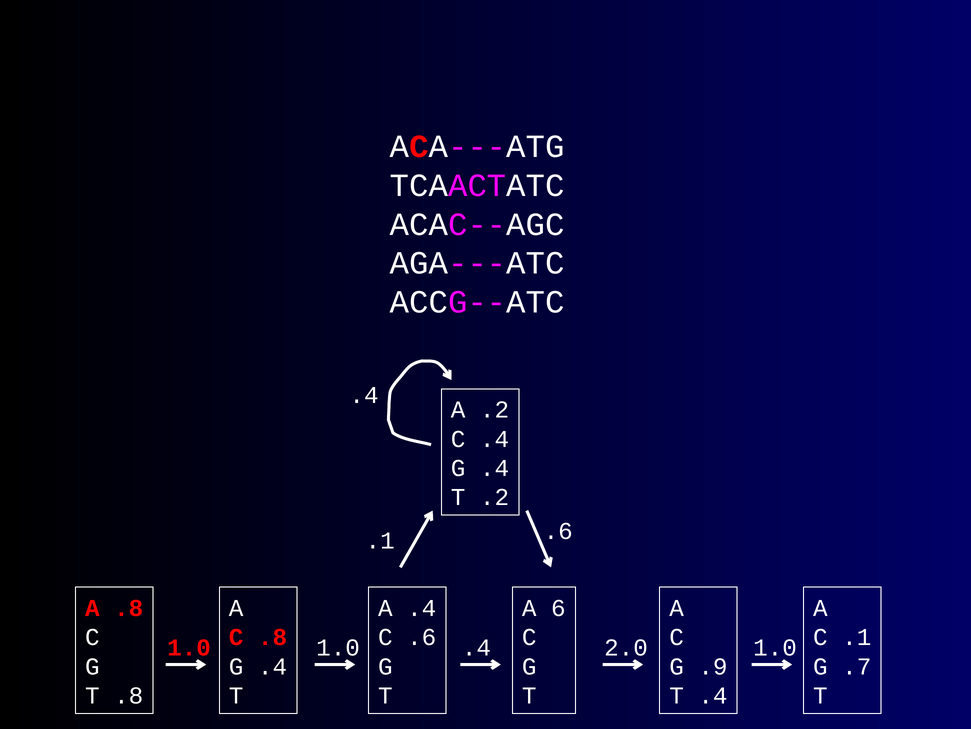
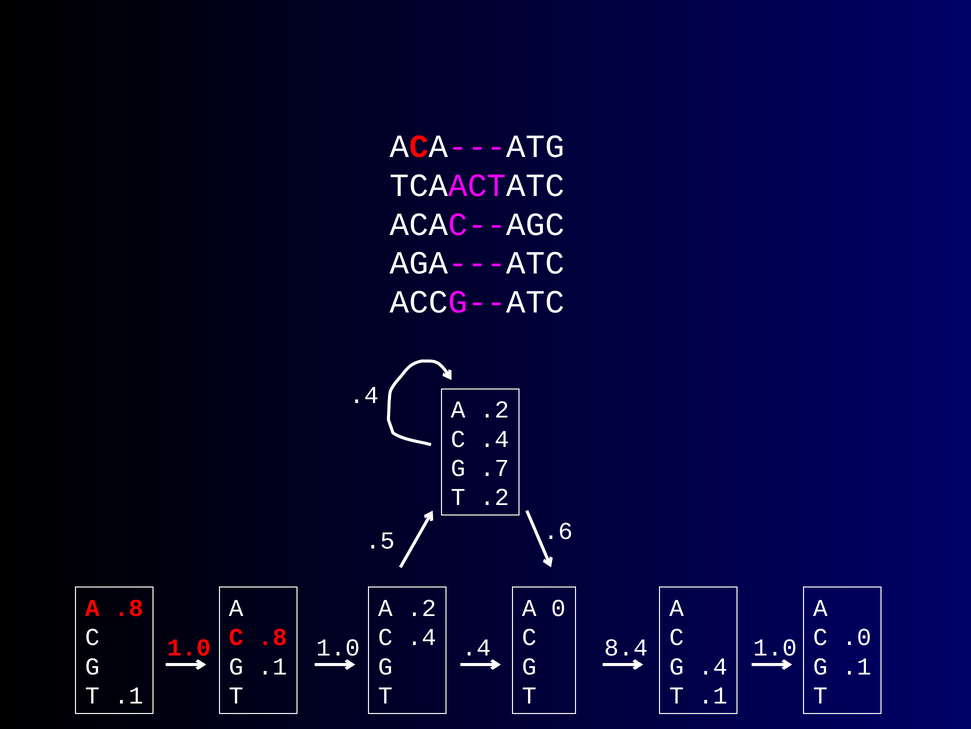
.4 at (495, 468): .4 -> .7
.1 at (380, 540): .1 -> .5
.4 at (422, 608): .4 -> .2
6: 6 -> 0
.6 at (422, 637): .6 -> .4
C .1: .1 -> .0
2.0: 2.0 -> 8.4
.4 at (273, 666): .4 -> .1
G .9: .9 -> .4
.7 at (857, 666): .7 -> .1
.8 at (129, 695): .8 -> .1
.4 at (713, 695): .4 -> .1
